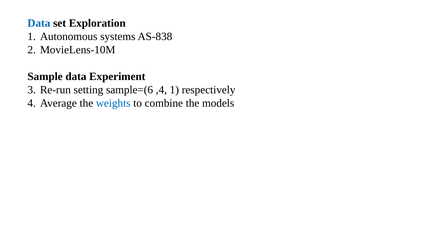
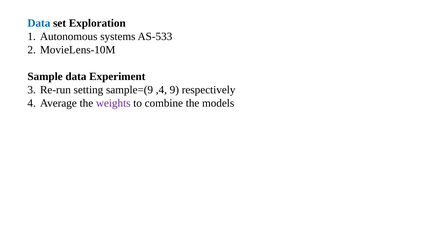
AS-838: AS-838 -> AS-533
sample=(6: sample=(6 -> sample=(9
,4 1: 1 -> 9
weights colour: blue -> purple
